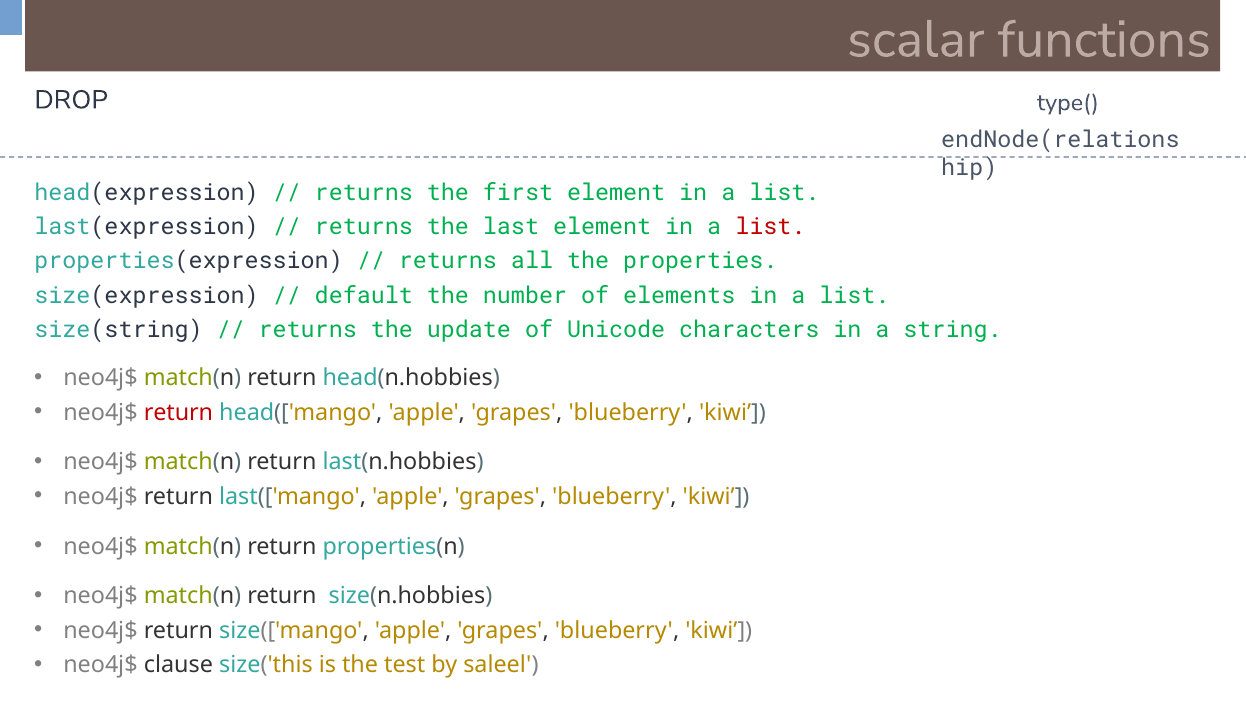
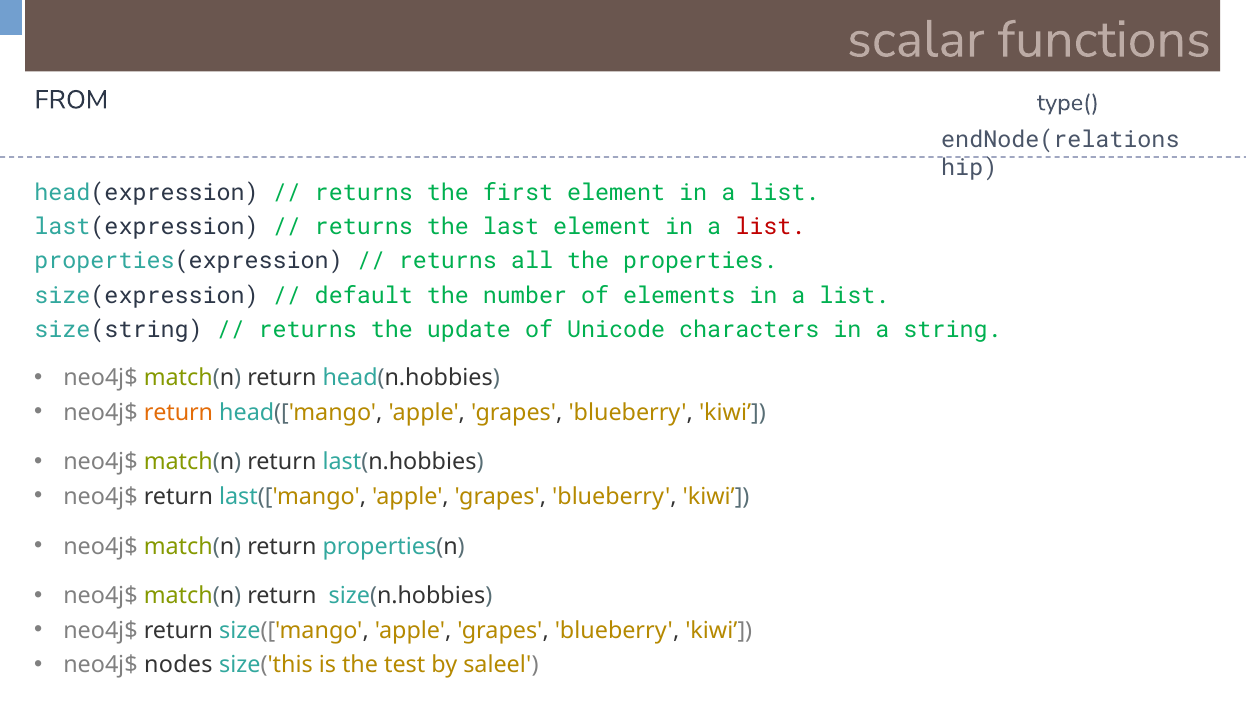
DROP: DROP -> FROM
return at (179, 412) colour: red -> orange
clause: clause -> nodes
